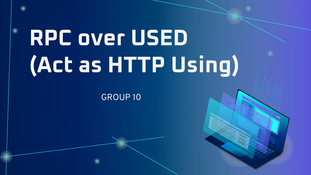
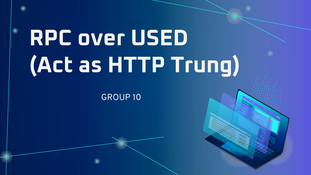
Using: Using -> Trung
